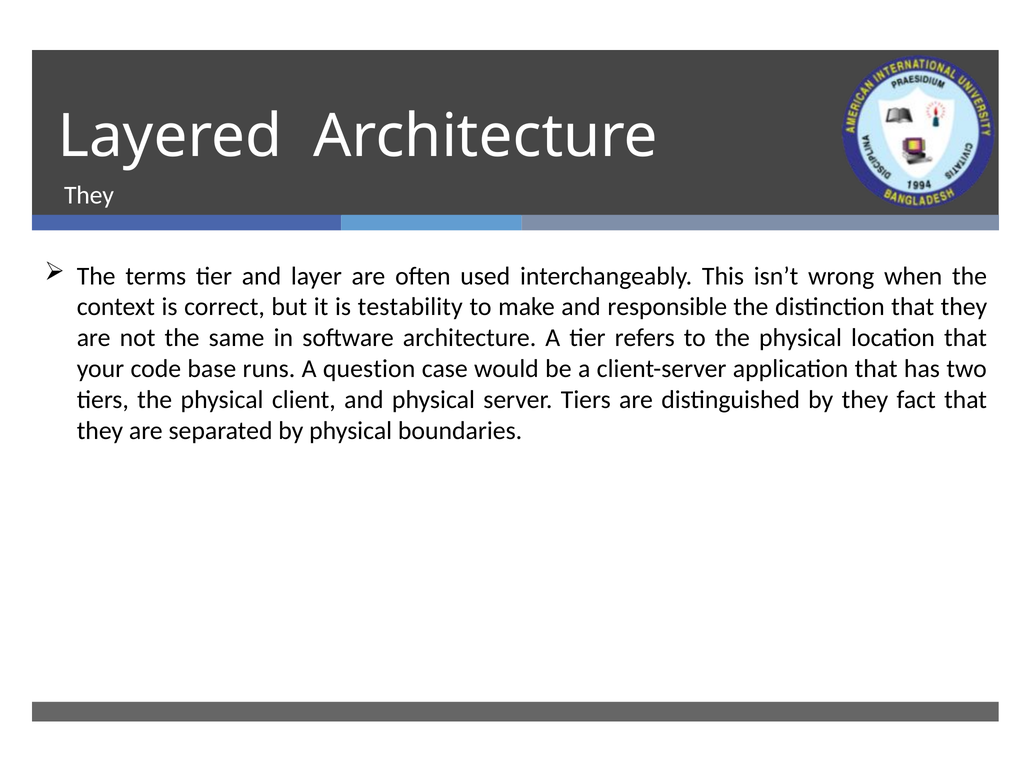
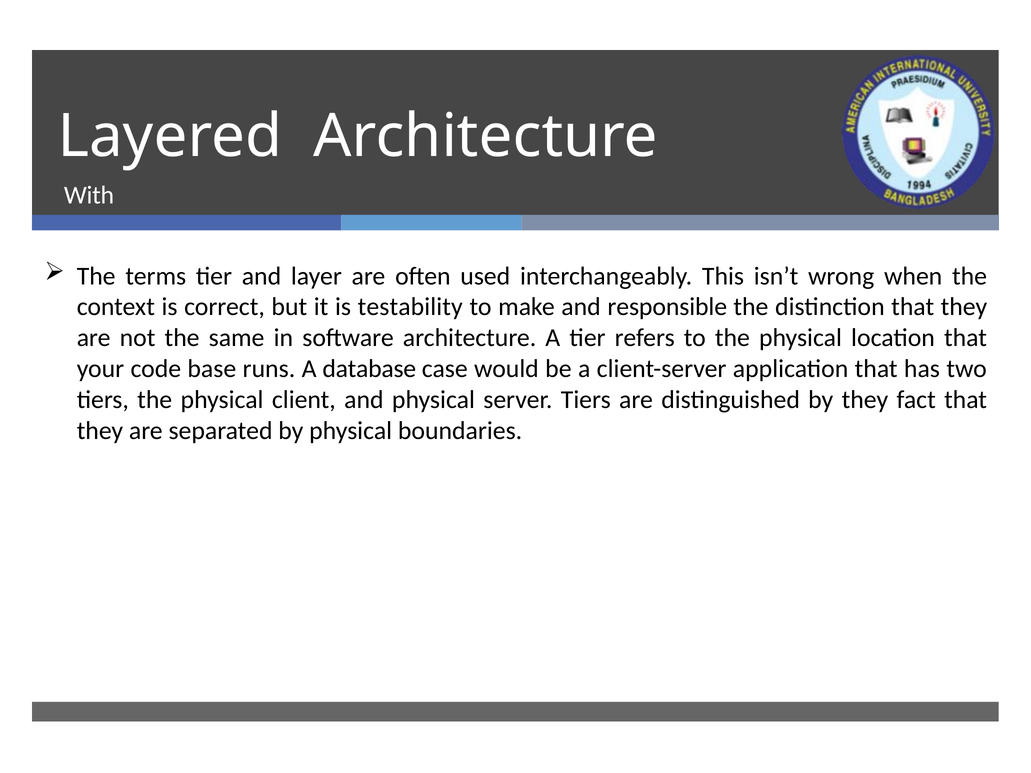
They at (89, 195): They -> With
question: question -> database
